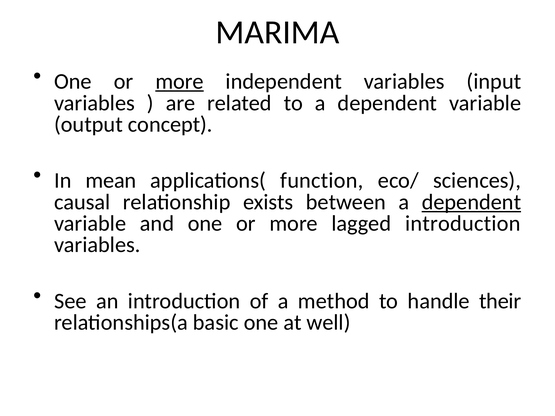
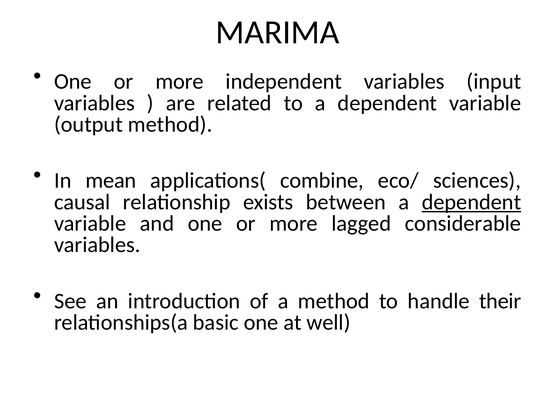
more at (179, 82) underline: present -> none
output concept: concept -> method
function: function -> combine
lagged introduction: introduction -> considerable
